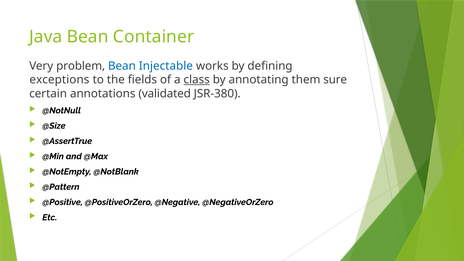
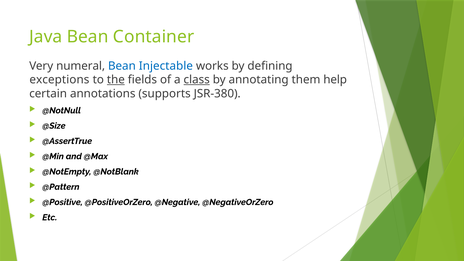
problem: problem -> numeral
the underline: none -> present
sure: sure -> help
validated: validated -> supports
